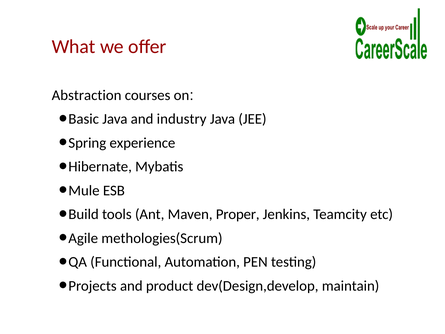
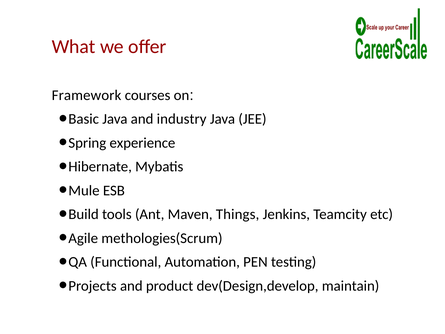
Abstraction: Abstraction -> Framework
Proper: Proper -> Things
